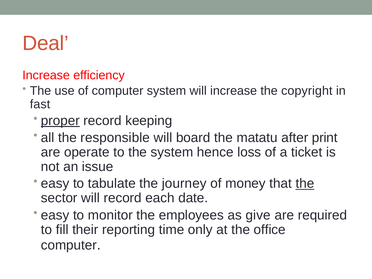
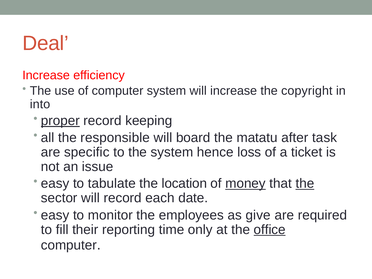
fast: fast -> into
print: print -> task
operate: operate -> specific
journey: journey -> location
money underline: none -> present
office underline: none -> present
